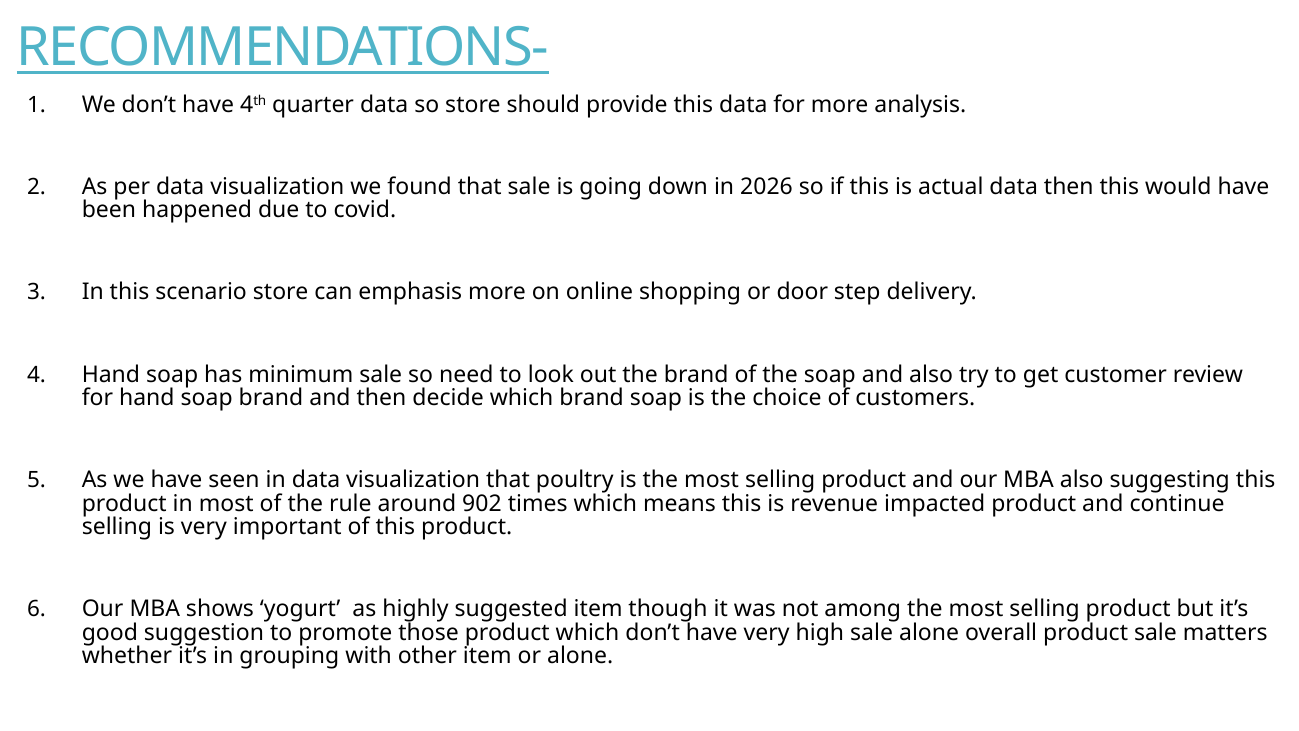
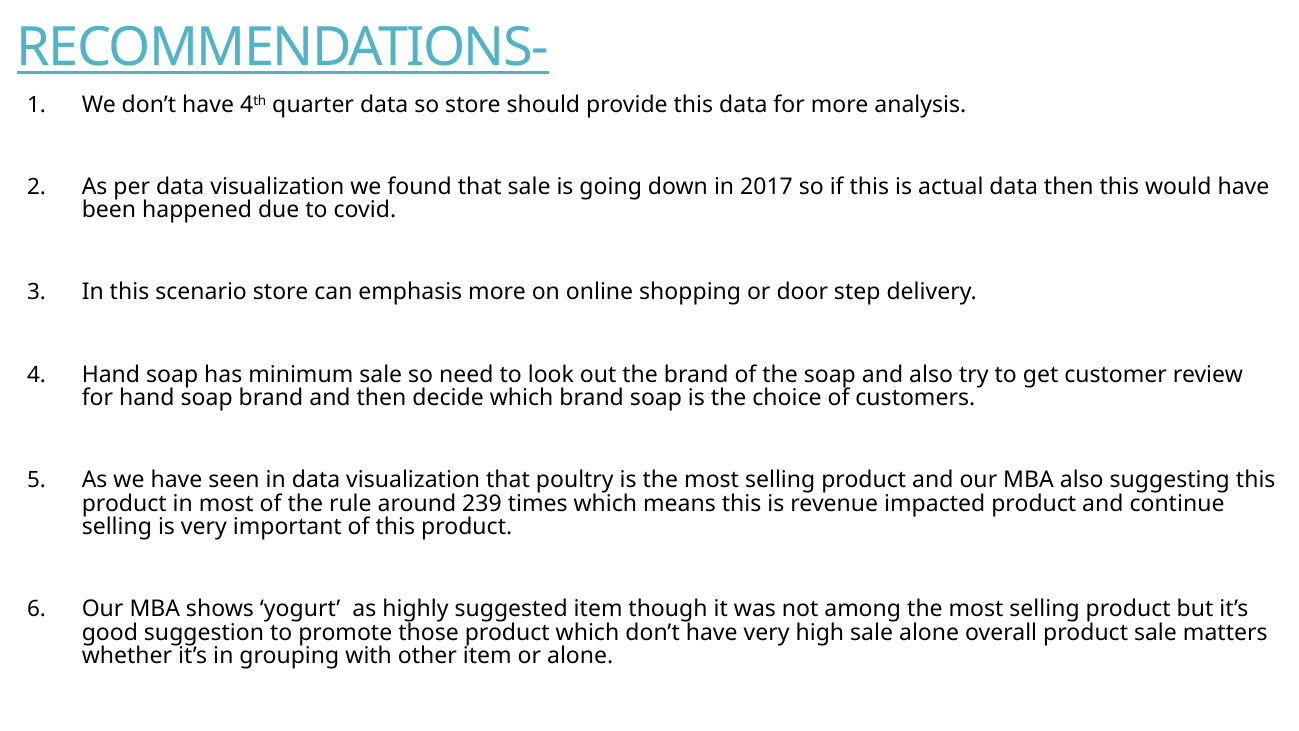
2026: 2026 -> 2017
902: 902 -> 239
